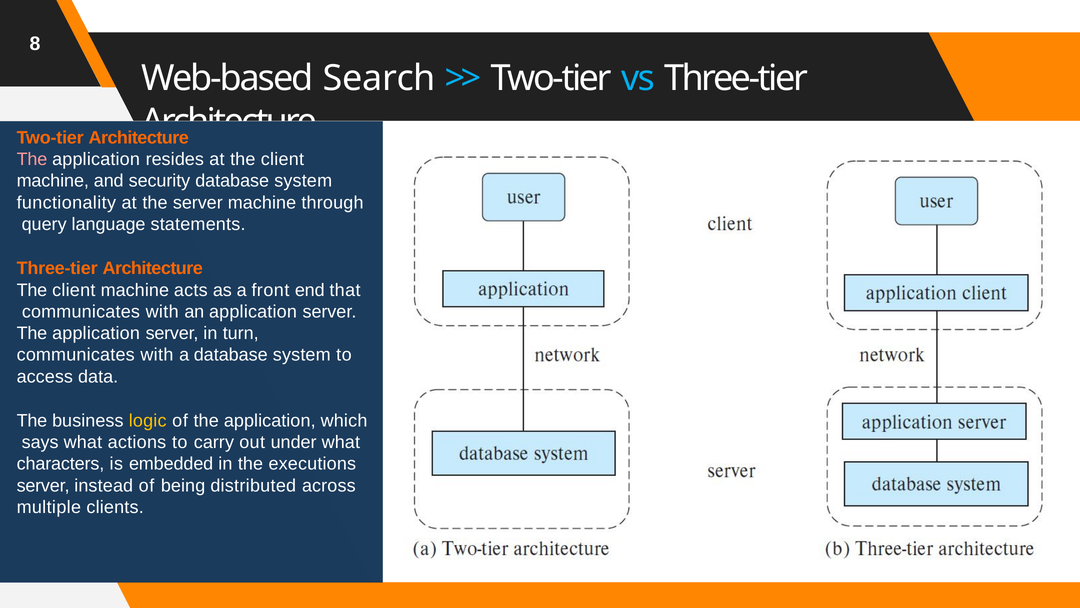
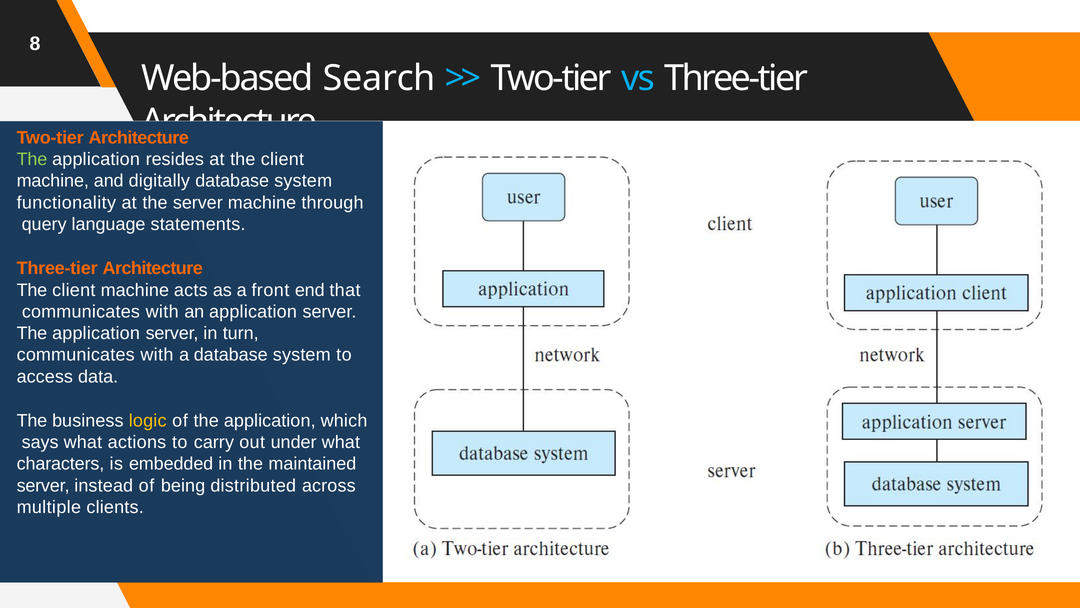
The at (32, 159) colour: pink -> light green
security: security -> digitally
executions: executions -> maintained
